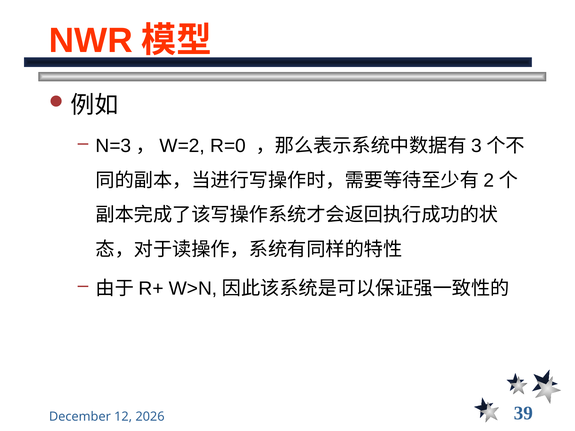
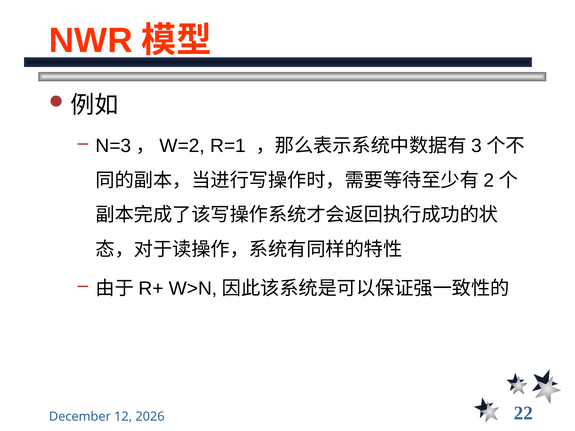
R=0: R=0 -> R=1
39: 39 -> 22
